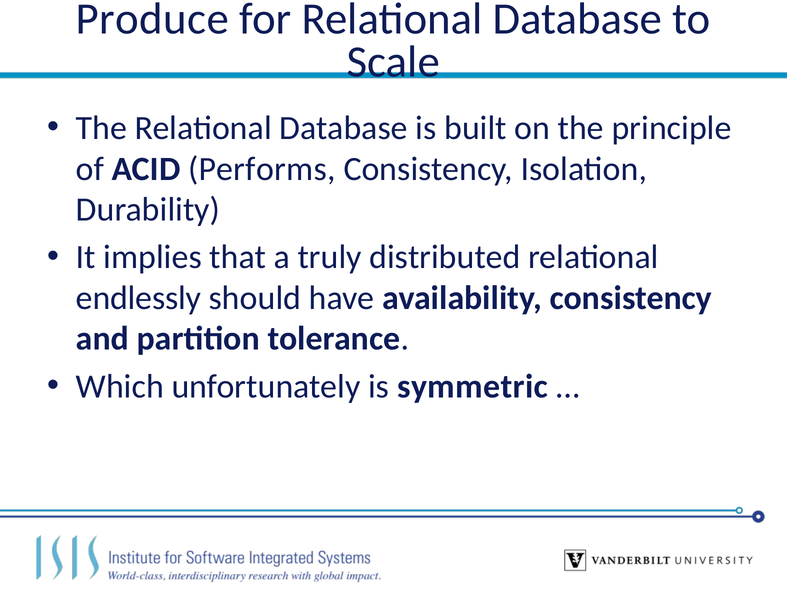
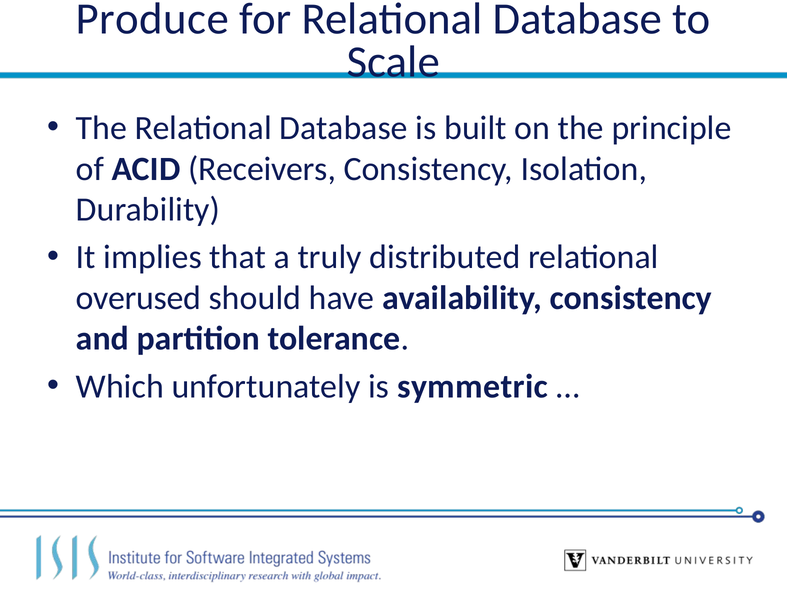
Performs: Performs -> Receivers
endlessly: endlessly -> overused
